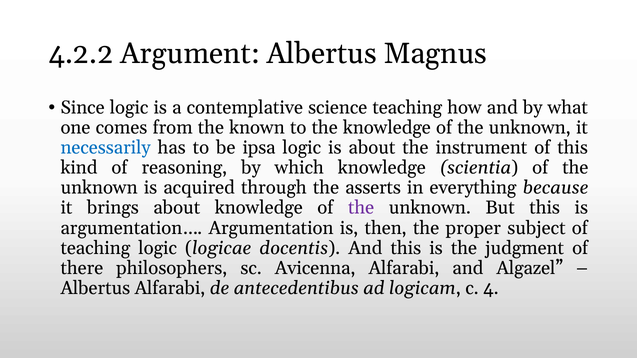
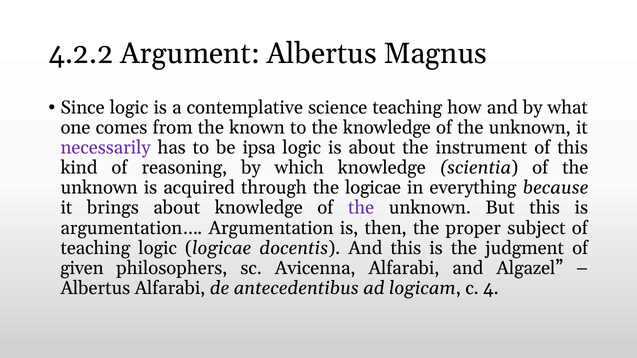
necessarily colour: blue -> purple
the asserts: asserts -> logicae
there: there -> given
